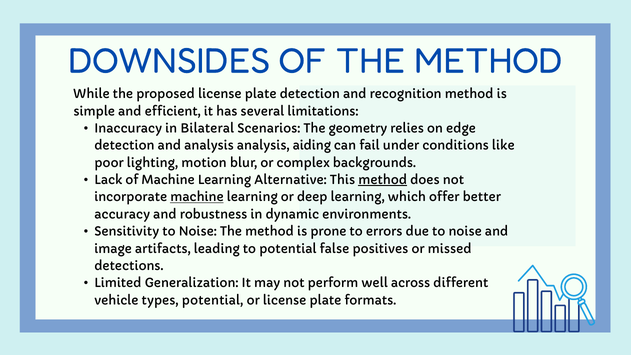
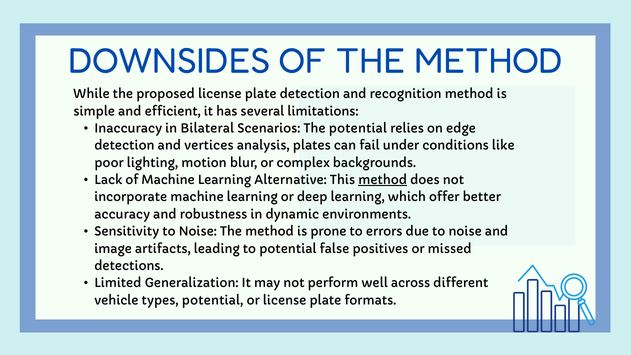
The geometry: geometry -> potential
and analysis: analysis -> vertices
aiding: aiding -> plates
machine at (197, 197) underline: present -> none
